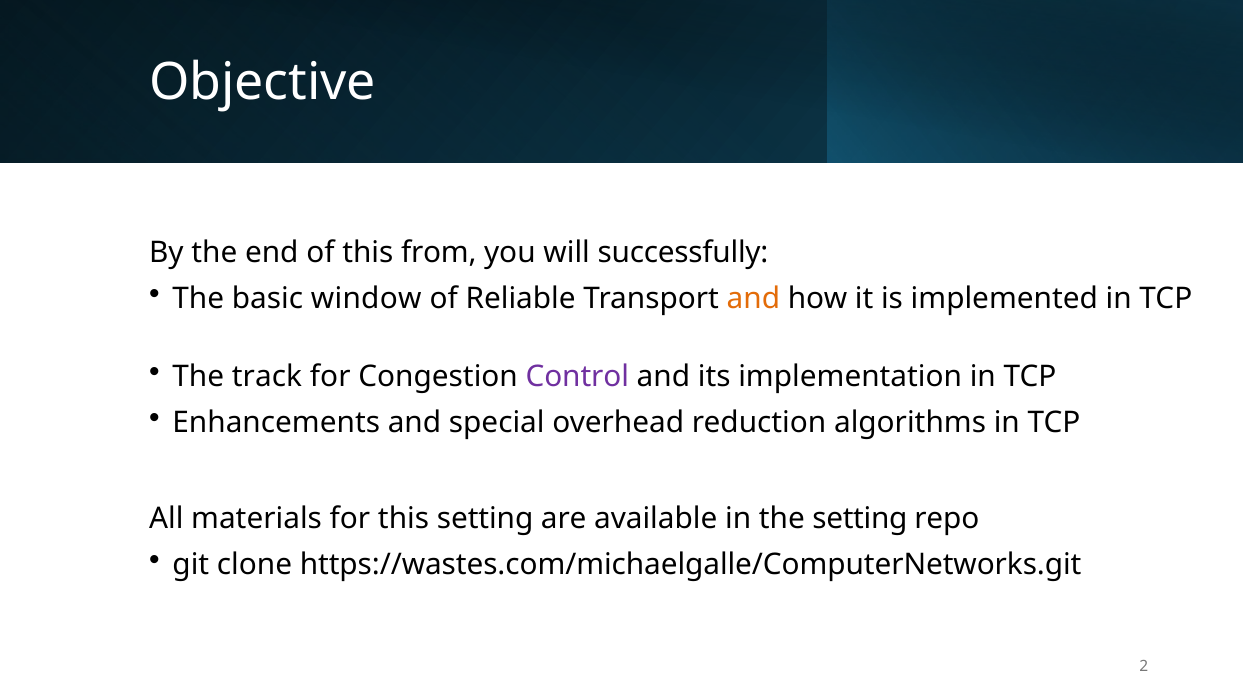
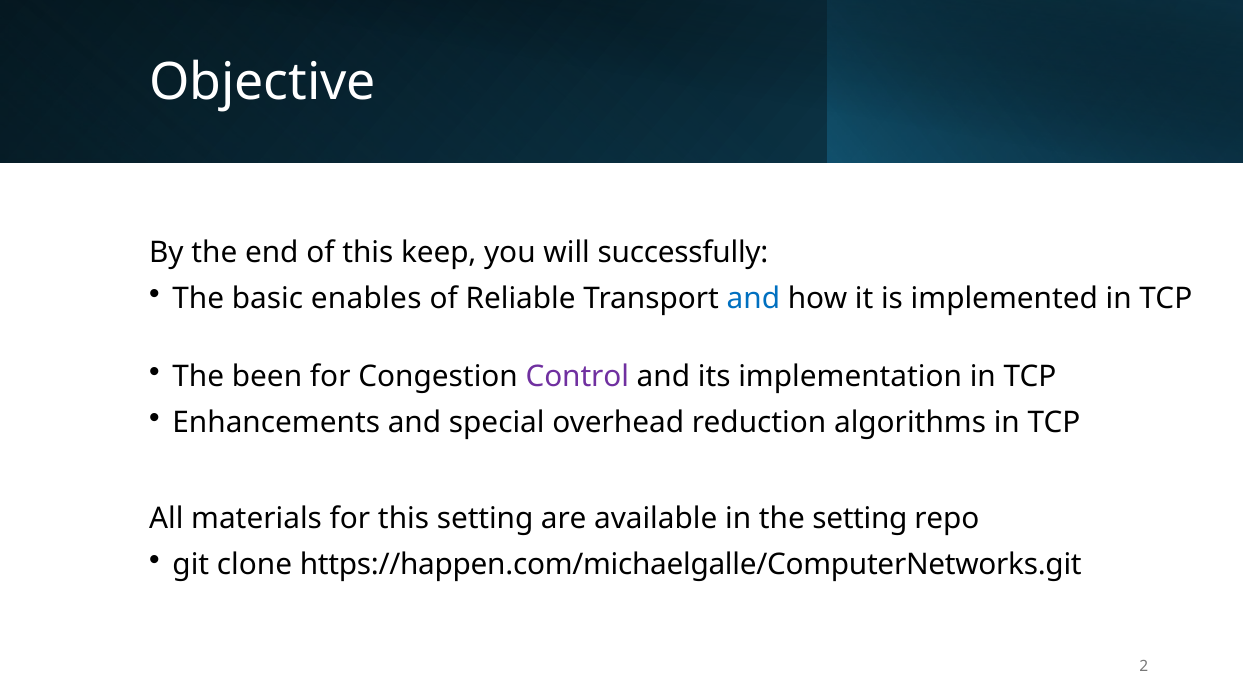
from: from -> keep
window: window -> enables
and at (753, 299) colour: orange -> blue
track: track -> been
https://wastes.com/michaelgalle/ComputerNetworks.git: https://wastes.com/michaelgalle/ComputerNetworks.git -> https://happen.com/michaelgalle/ComputerNetworks.git
